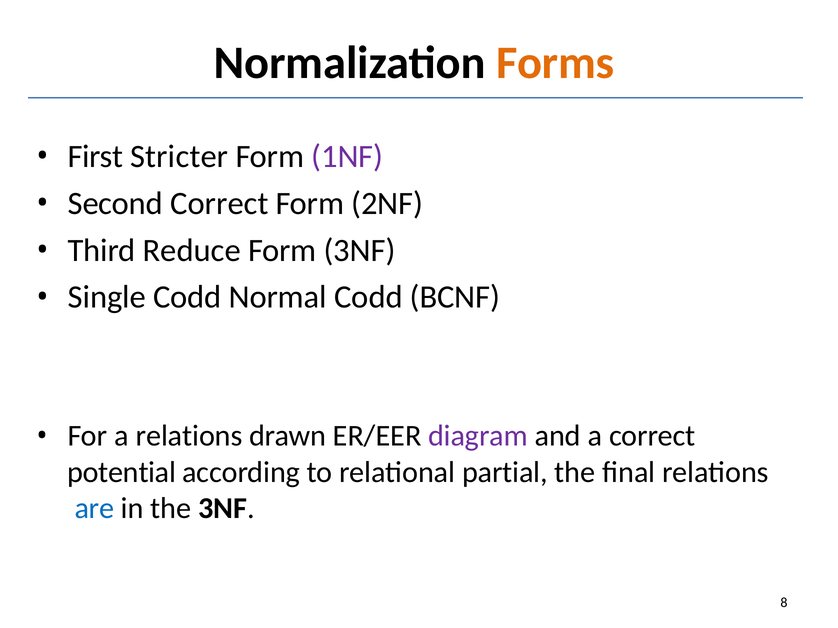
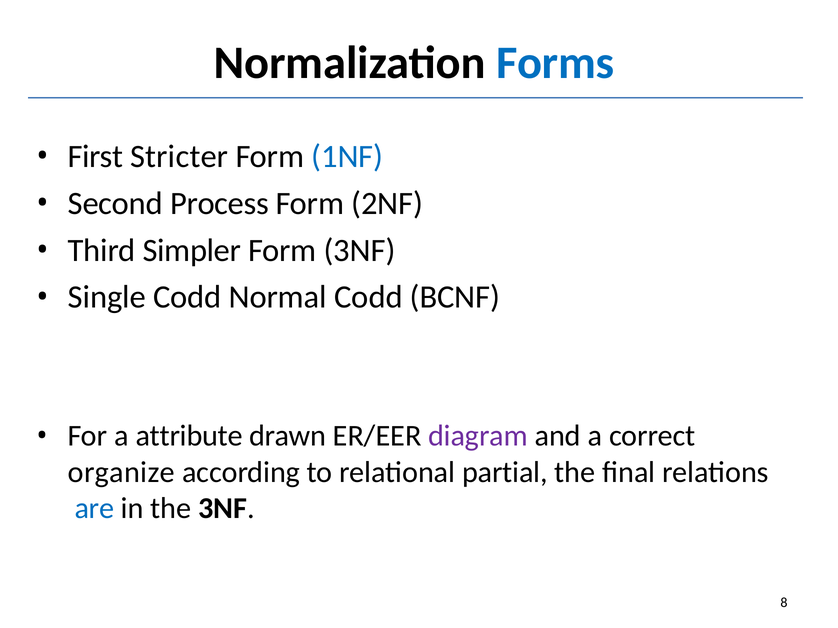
Forms colour: orange -> blue
1NF colour: purple -> blue
Second Correct: Correct -> Process
Reduce: Reduce -> Simpler
a relations: relations -> attribute
potential: potential -> organize
